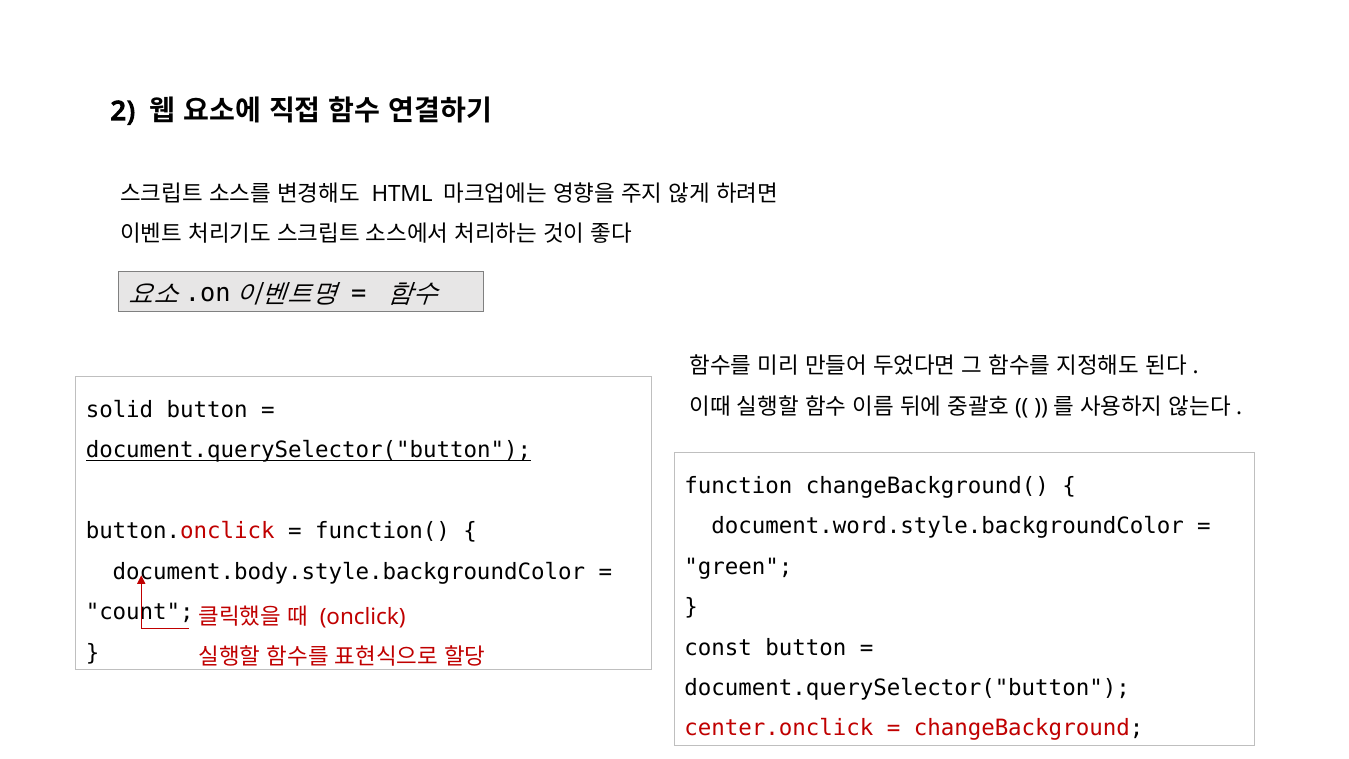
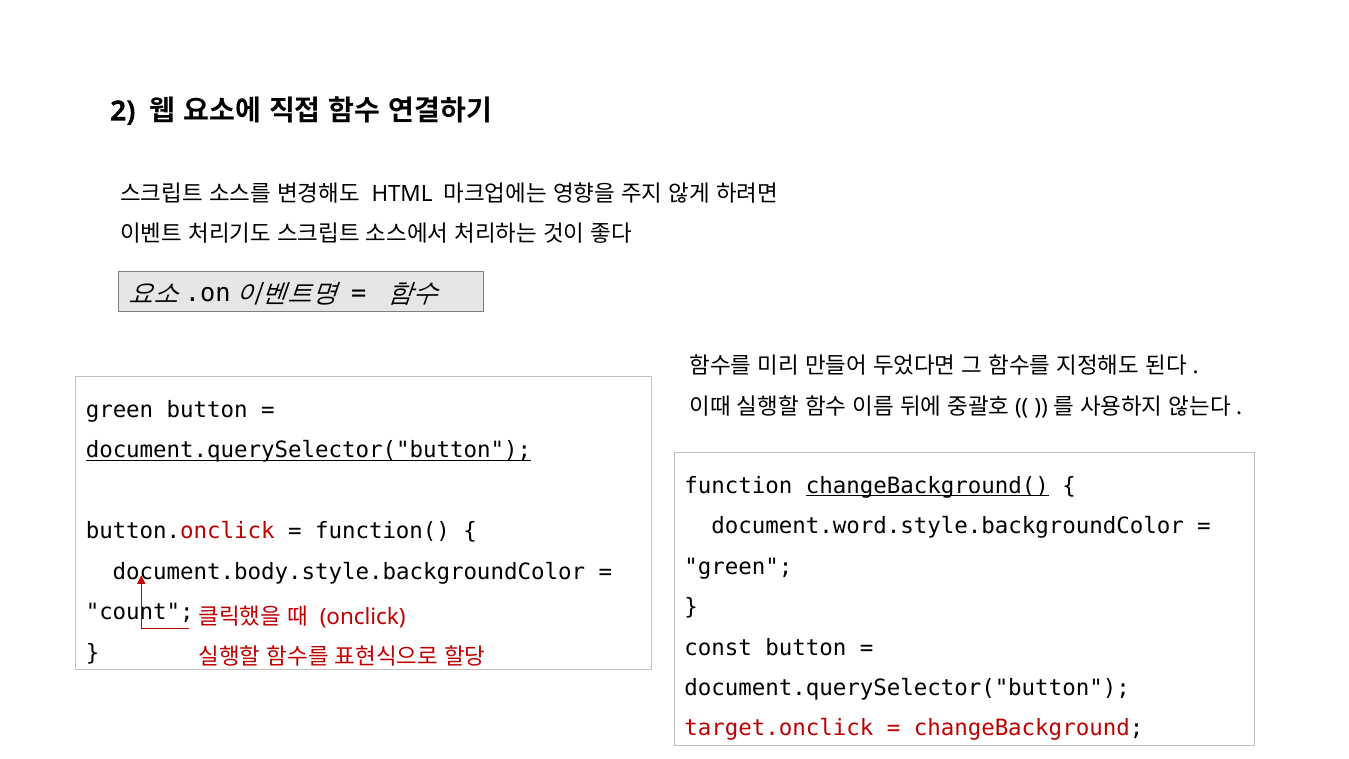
solid at (120, 410): solid -> green
changeBackground( underline: none -> present
center.onclick: center.onclick -> target.onclick
